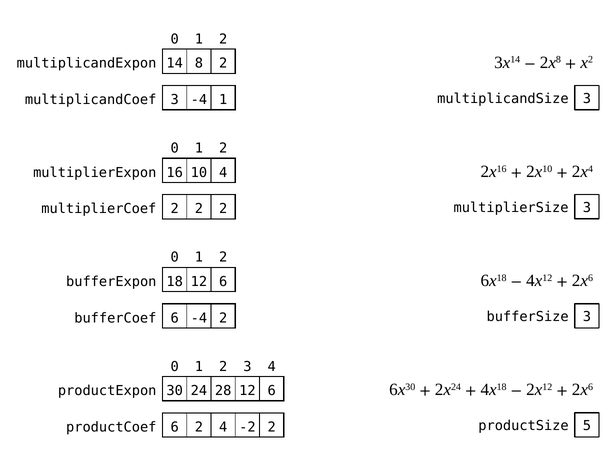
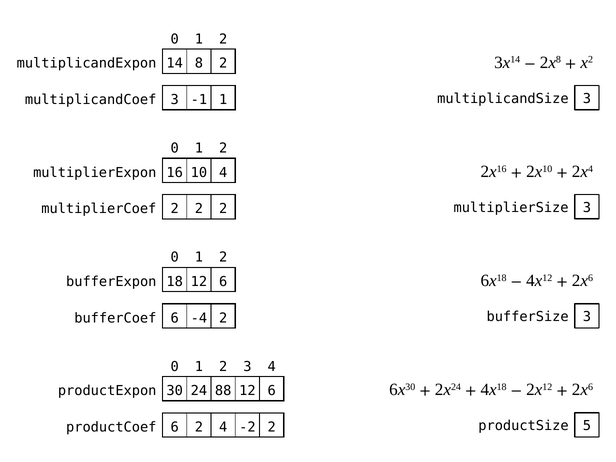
3 -4: -4 -> -1
28: 28 -> 88
